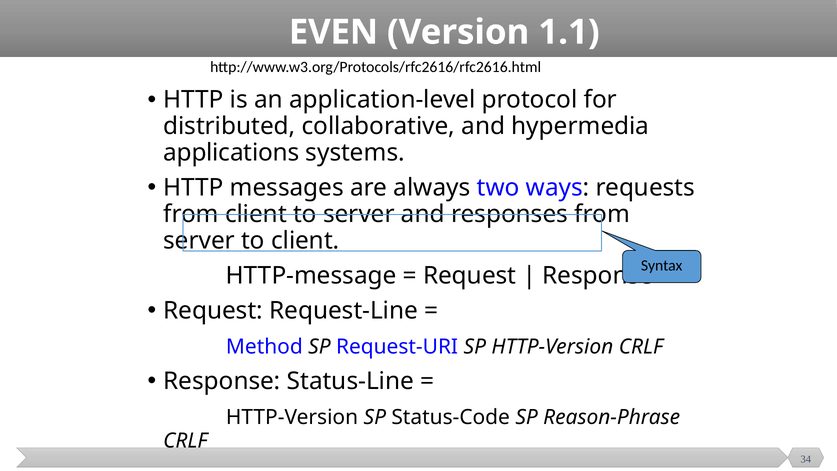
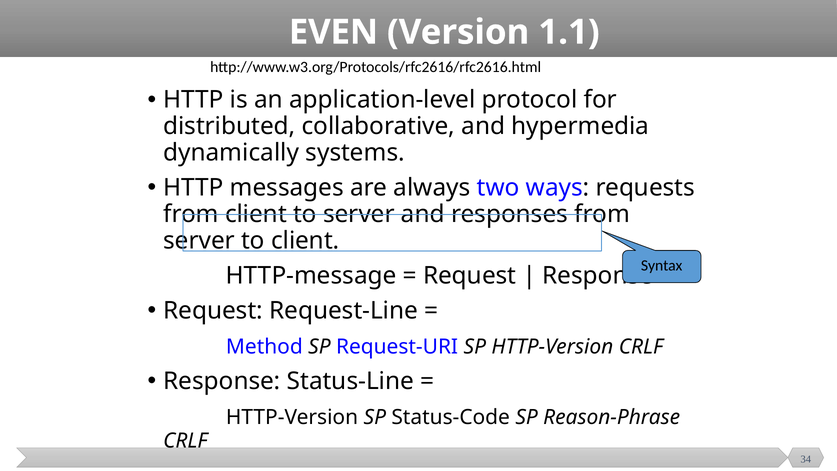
applications: applications -> dynamically
